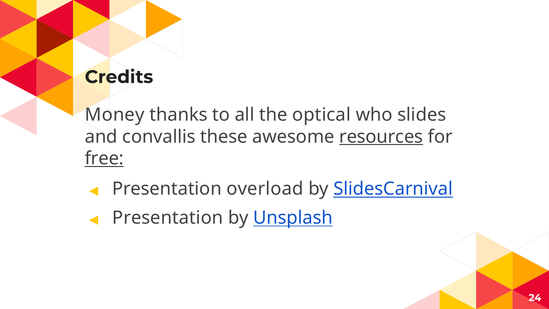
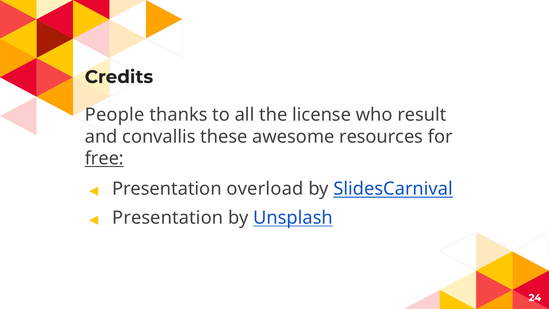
Money: Money -> People
optical: optical -> license
slides: slides -> result
resources underline: present -> none
